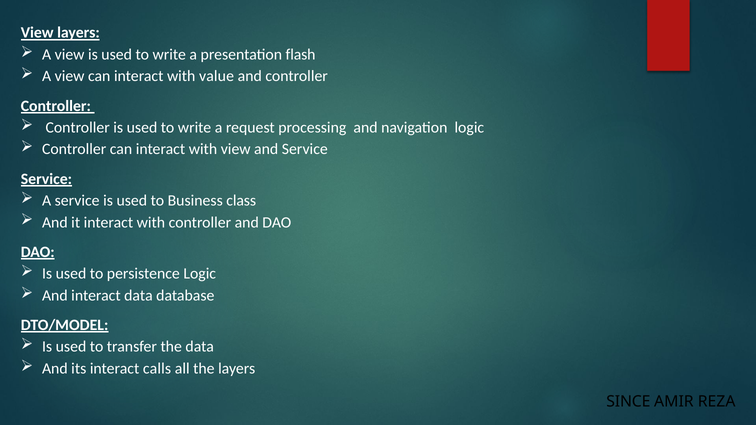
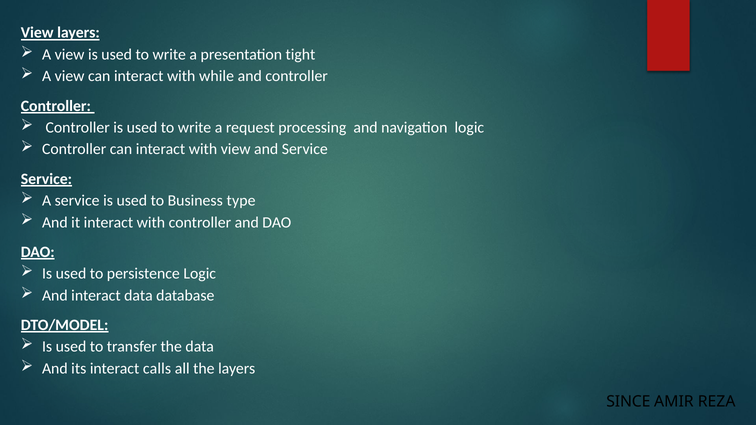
flash: flash -> tight
value: value -> while
class: class -> type
